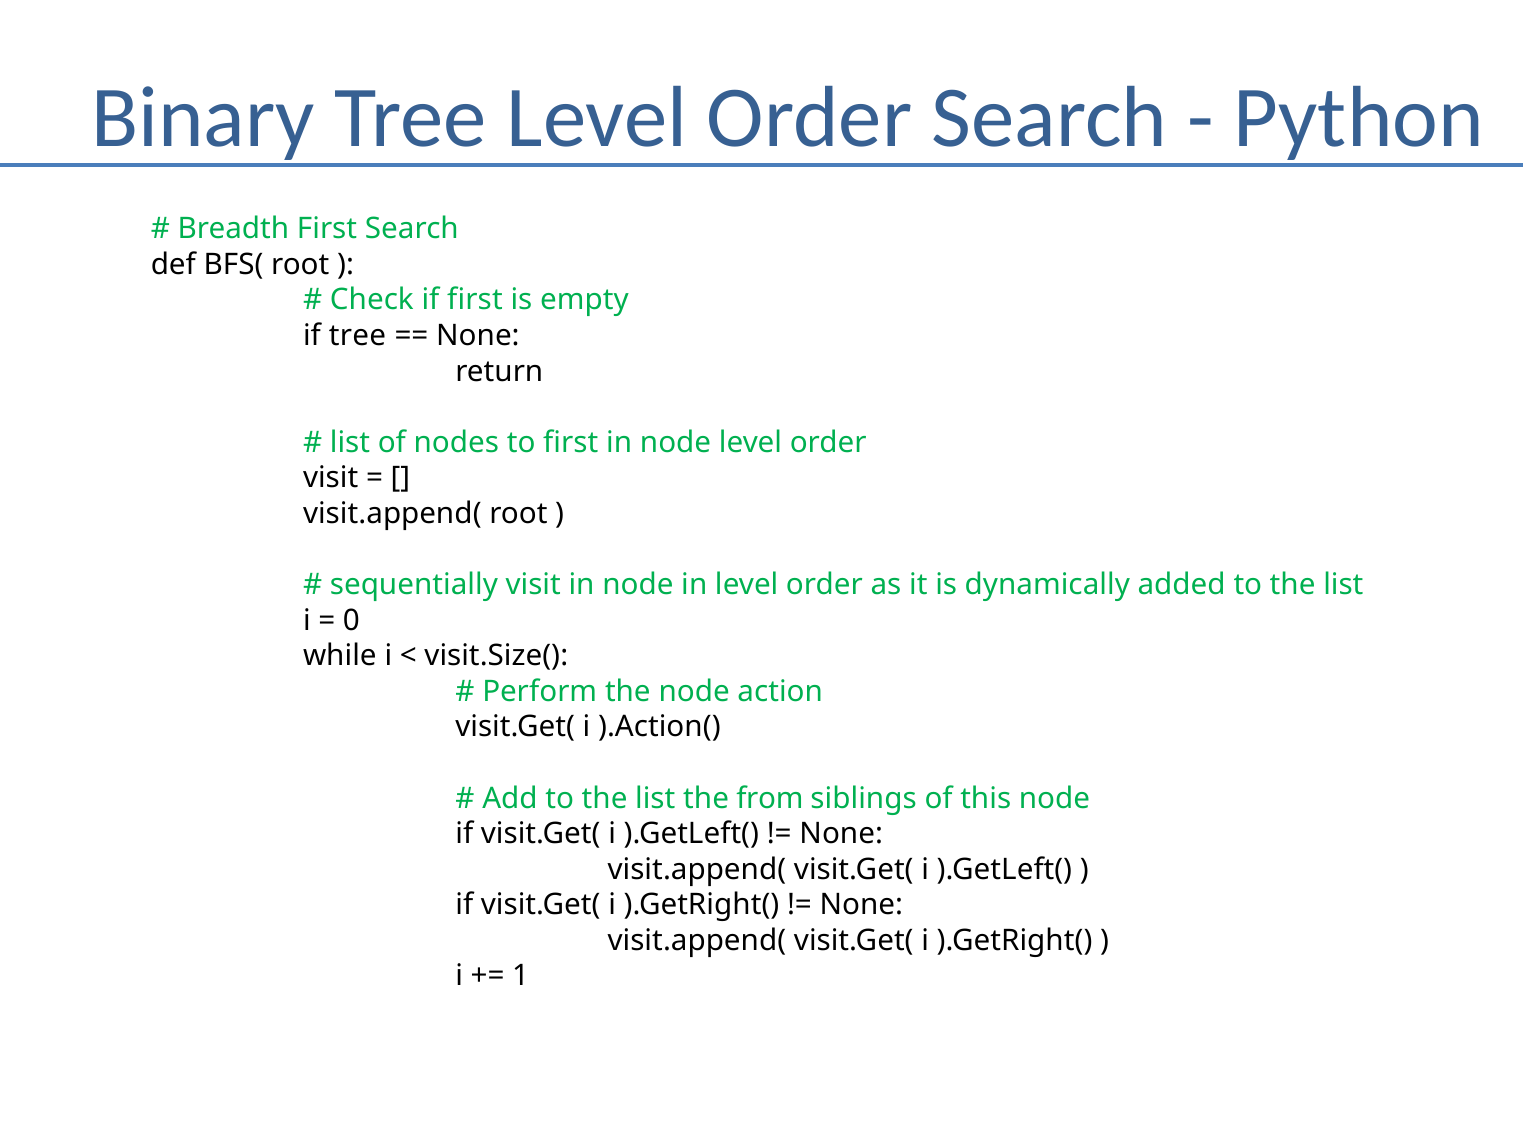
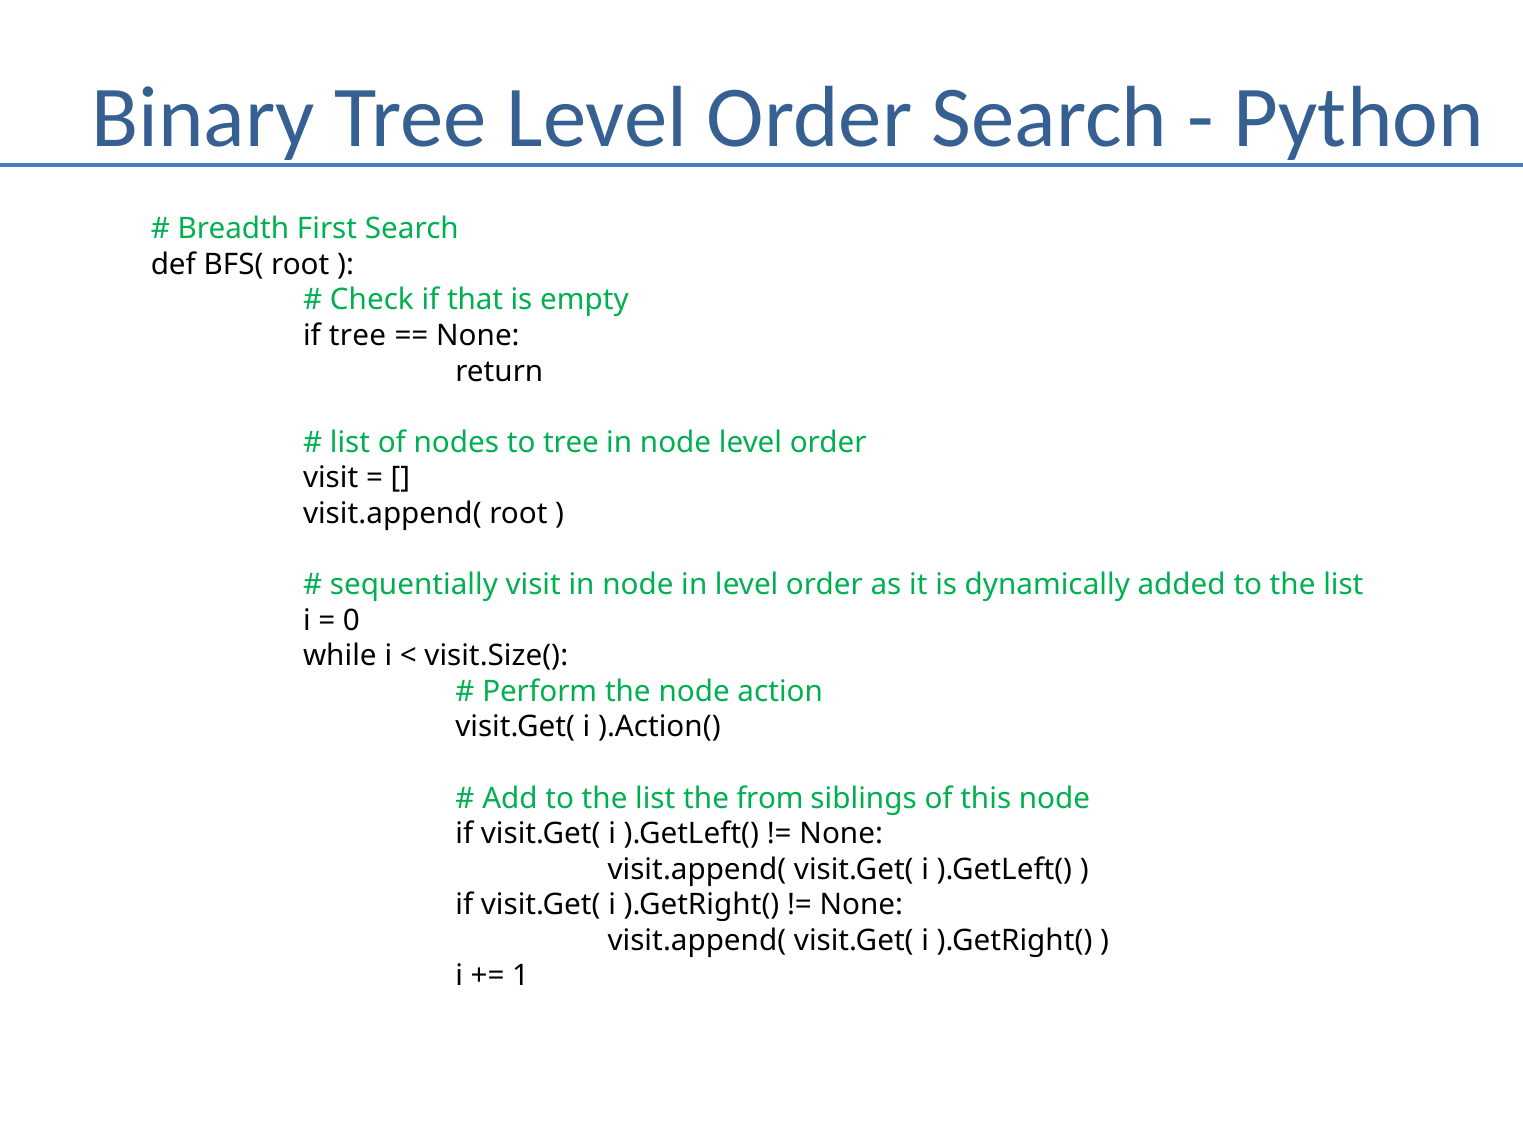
if first: first -> that
to first: first -> tree
